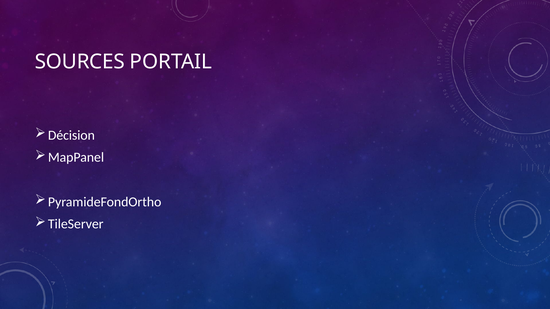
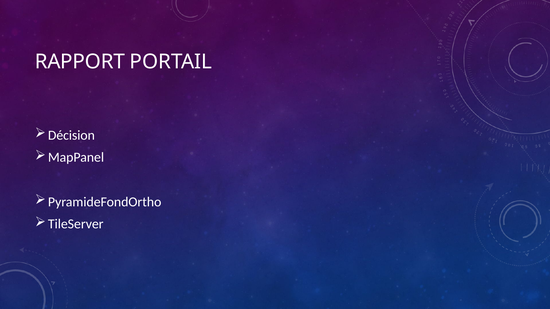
SOURCES: SOURCES -> RAPPORT
